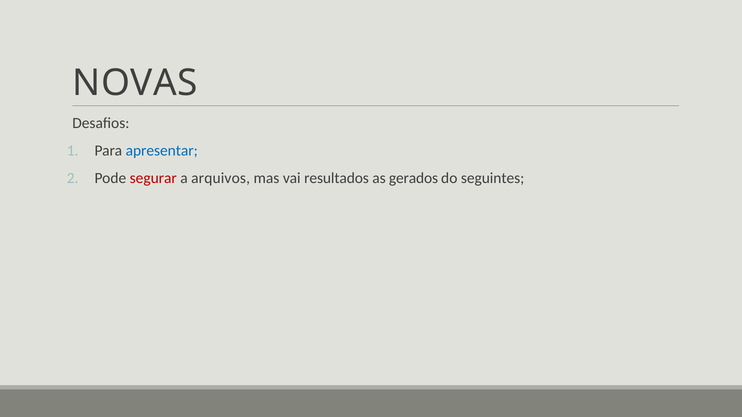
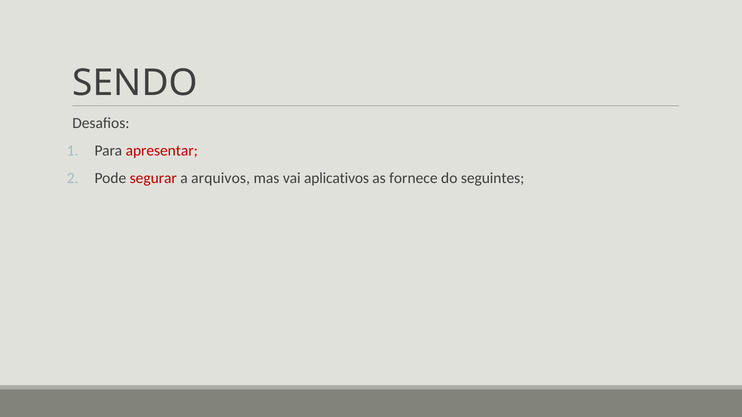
NOVAS: NOVAS -> SENDO
apresentar colour: blue -> red
resultados: resultados -> aplicativos
gerados: gerados -> fornece
